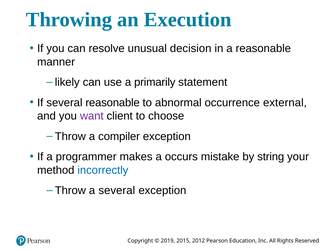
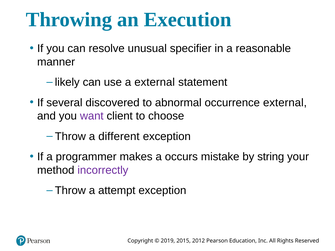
decision: decision -> specifier
a primarily: primarily -> external
several reasonable: reasonable -> discovered
compiler: compiler -> different
incorrectly colour: blue -> purple
a several: several -> attempt
